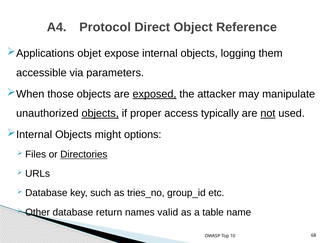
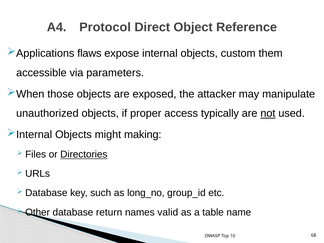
objet: objet -> flaws
logging: logging -> custom
exposed underline: present -> none
objects at (100, 113) underline: present -> none
options: options -> making
tries_no: tries_no -> long_no
